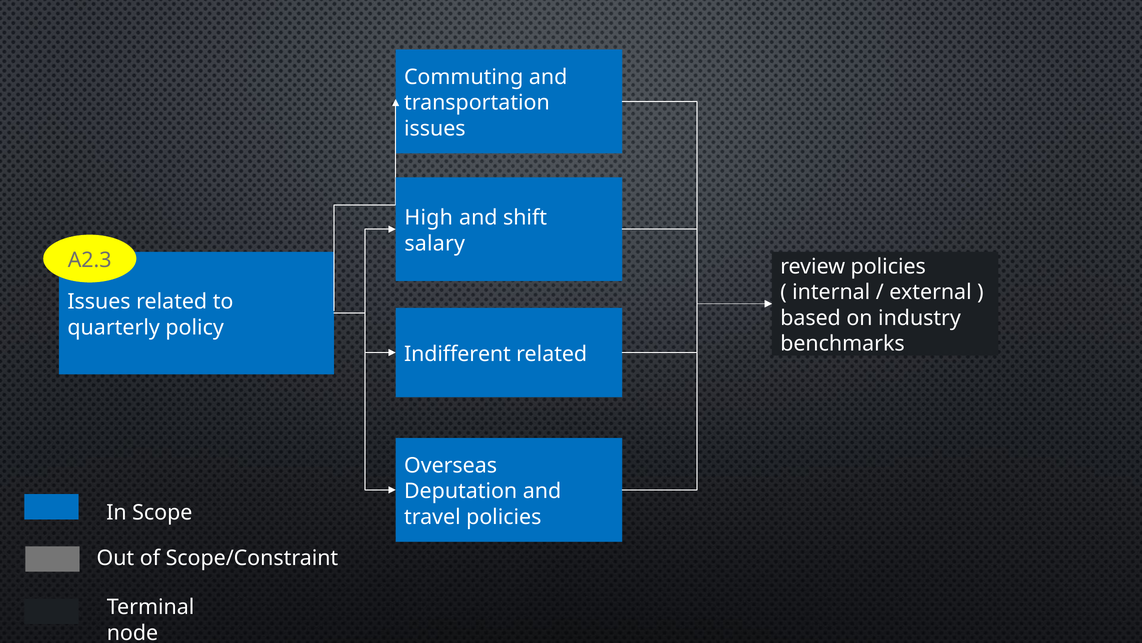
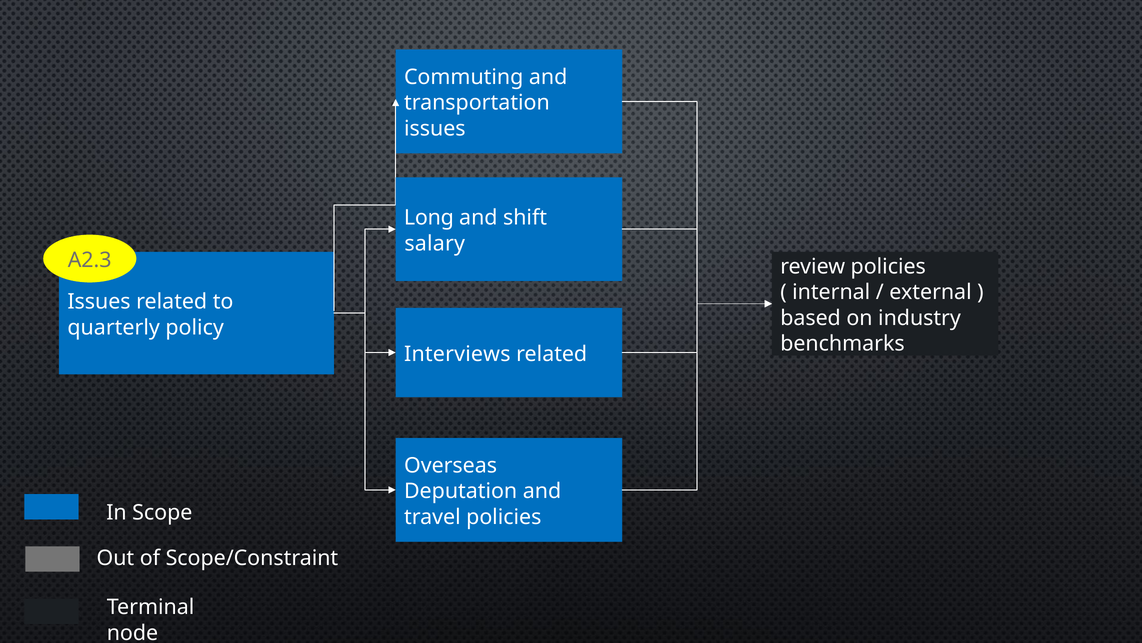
High: High -> Long
Indifferent: Indifferent -> Interviews
